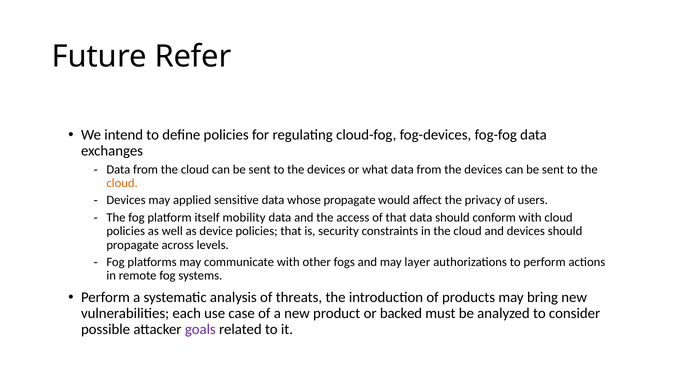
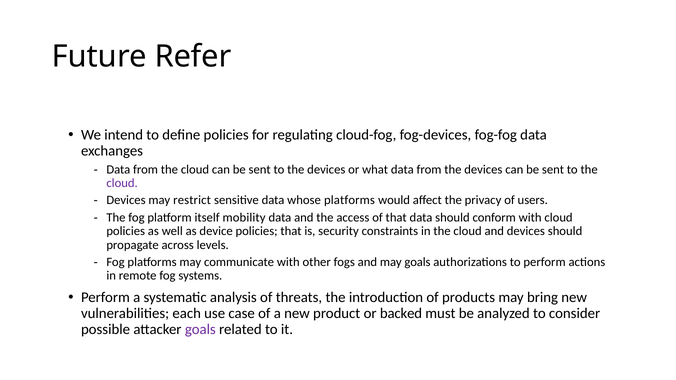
cloud at (122, 183) colour: orange -> purple
applied: applied -> restrict
whose propagate: propagate -> platforms
may layer: layer -> goals
